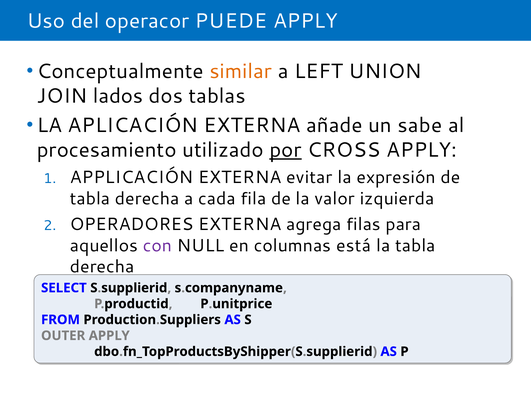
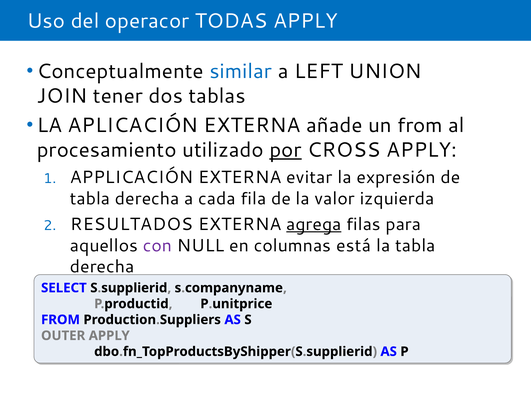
PUEDE: PUEDE -> TODAS
similar colour: orange -> blue
lados: lados -> tener
un sabe: sabe -> from
OPERADORES: OPERADORES -> RESULTADOS
agrega underline: none -> present
